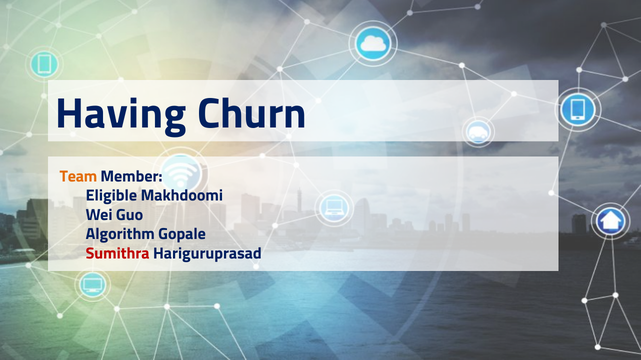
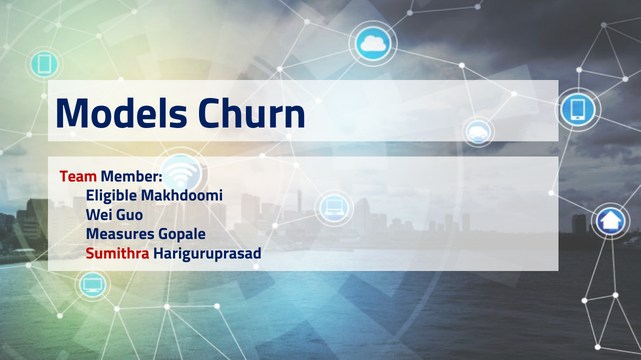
Having: Having -> Models
Team colour: orange -> red
Algorithm: Algorithm -> Measures
